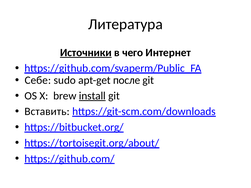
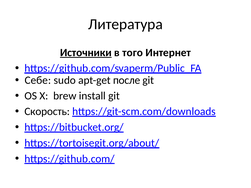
чего: чего -> того
install underline: present -> none
Вставить: Вставить -> Скорость
